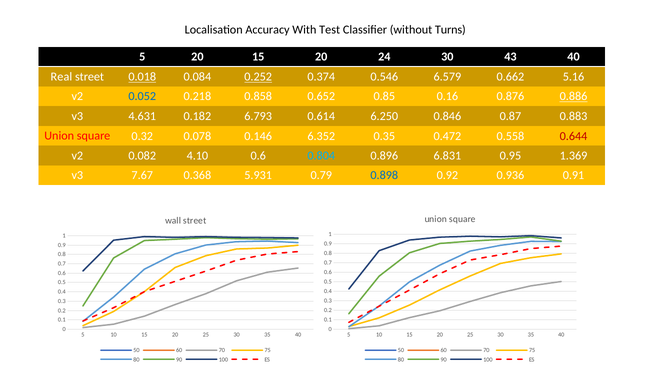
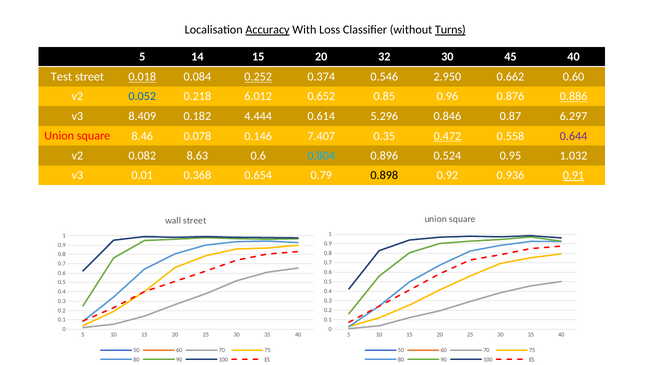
Accuracy underline: none -> present
Test: Test -> Loss
Turns underline: none -> present
5 20: 20 -> 14
24: 24 -> 32
43: 43 -> 45
Real: Real -> Test
6.579: 6.579 -> 2.950
5.16: 5.16 -> 0.60
0.858: 0.858 -> 6.012
0.16: 0.16 -> 0.96
4.631: 4.631 -> 8.409
6.793: 6.793 -> 4.444
6.250: 6.250 -> 5.296
0.883: 0.883 -> 6.297
0.32: 0.32 -> 8.46
6.352: 6.352 -> 7.407
0.472 underline: none -> present
0.644 colour: red -> purple
4.10: 4.10 -> 8.63
6.831: 6.831 -> 0.524
1.369: 1.369 -> 1.032
7.67: 7.67 -> 0.01
5.931: 5.931 -> 0.654
0.898 colour: blue -> black
0.91 underline: none -> present
